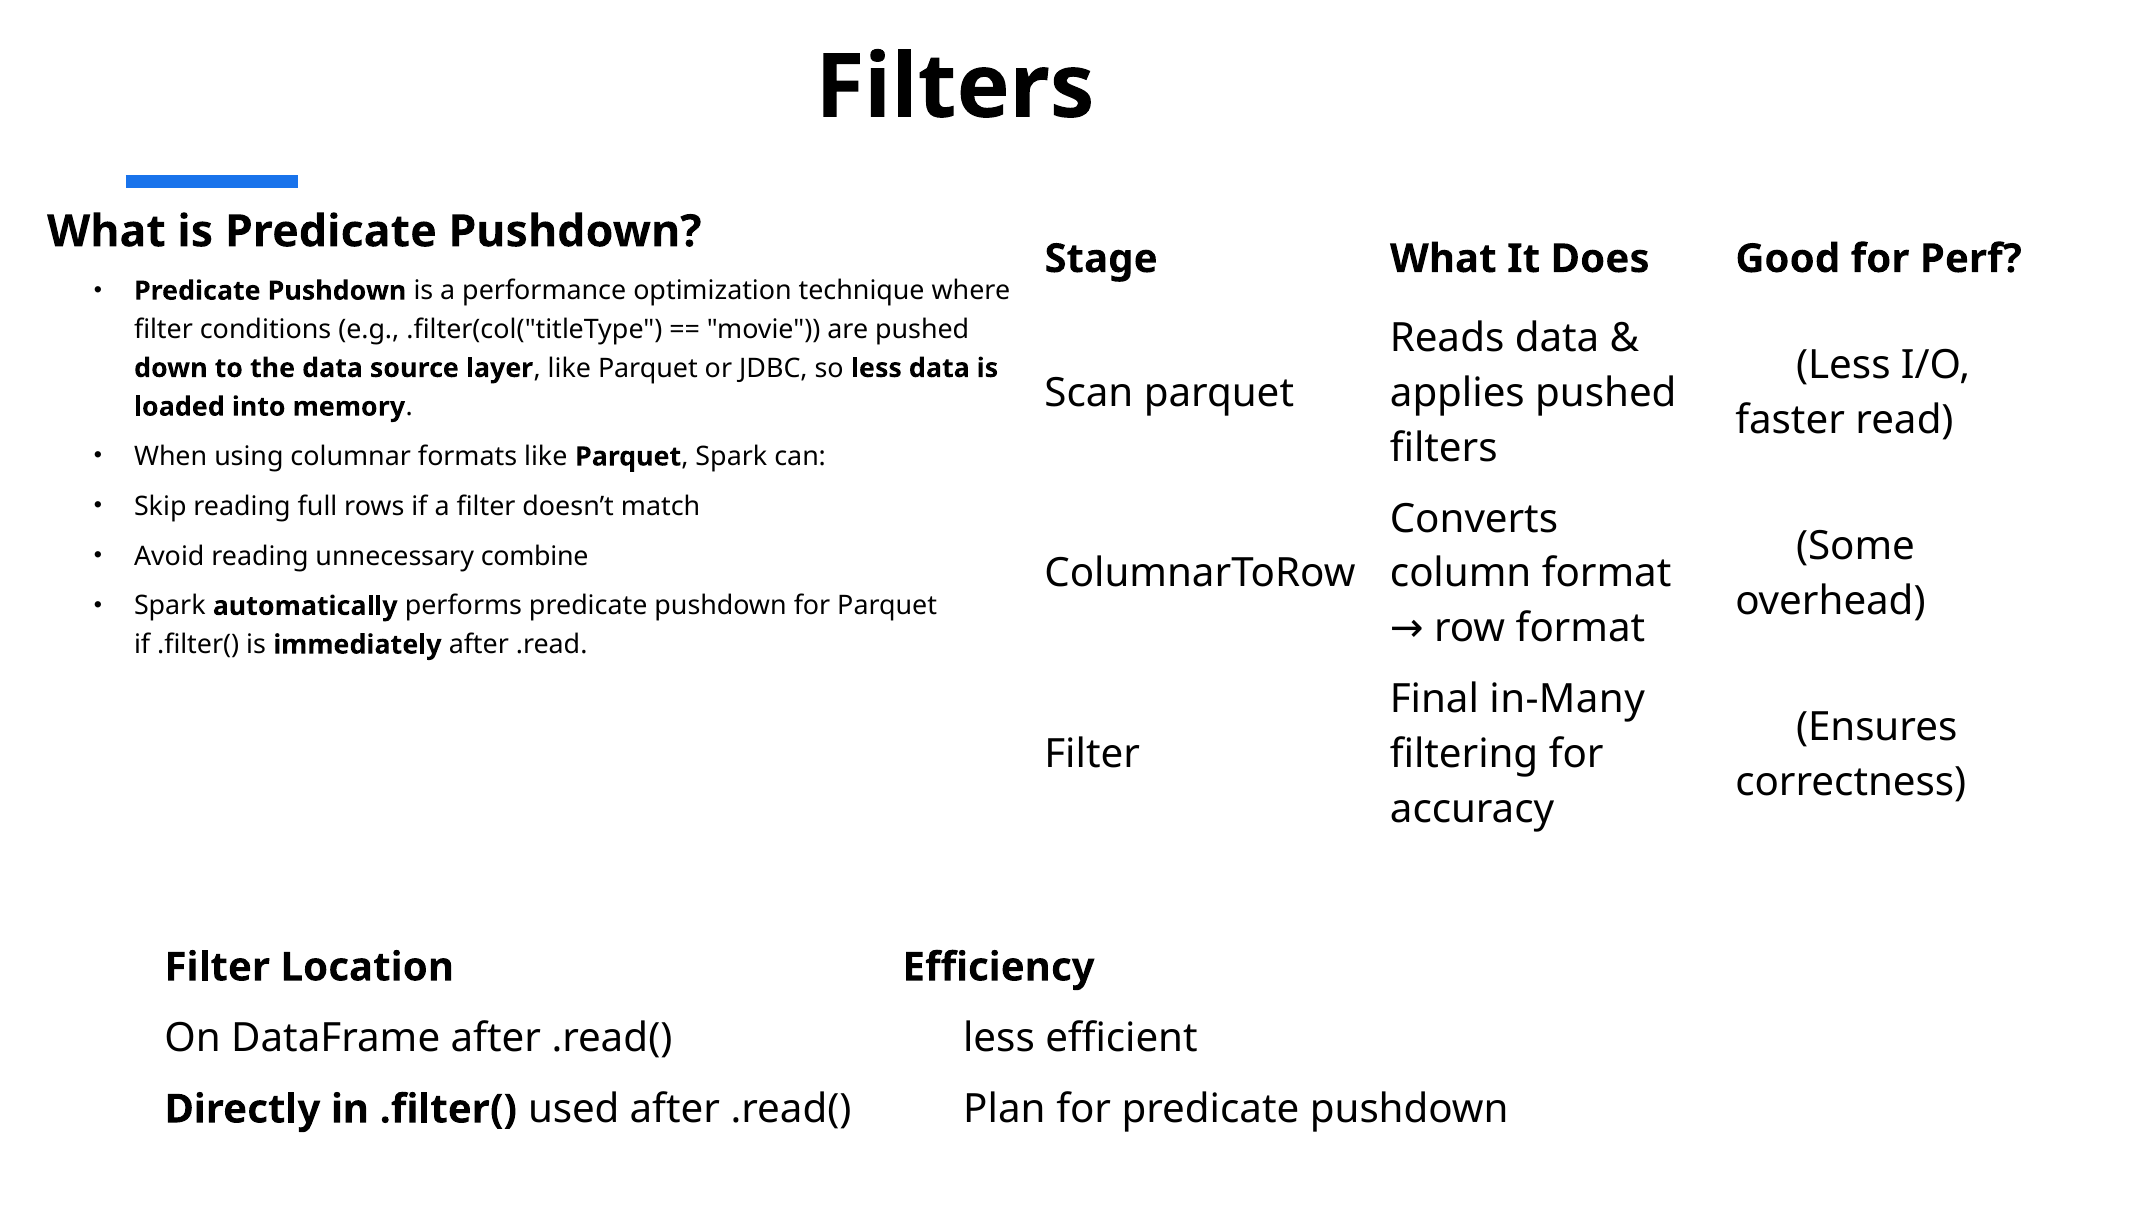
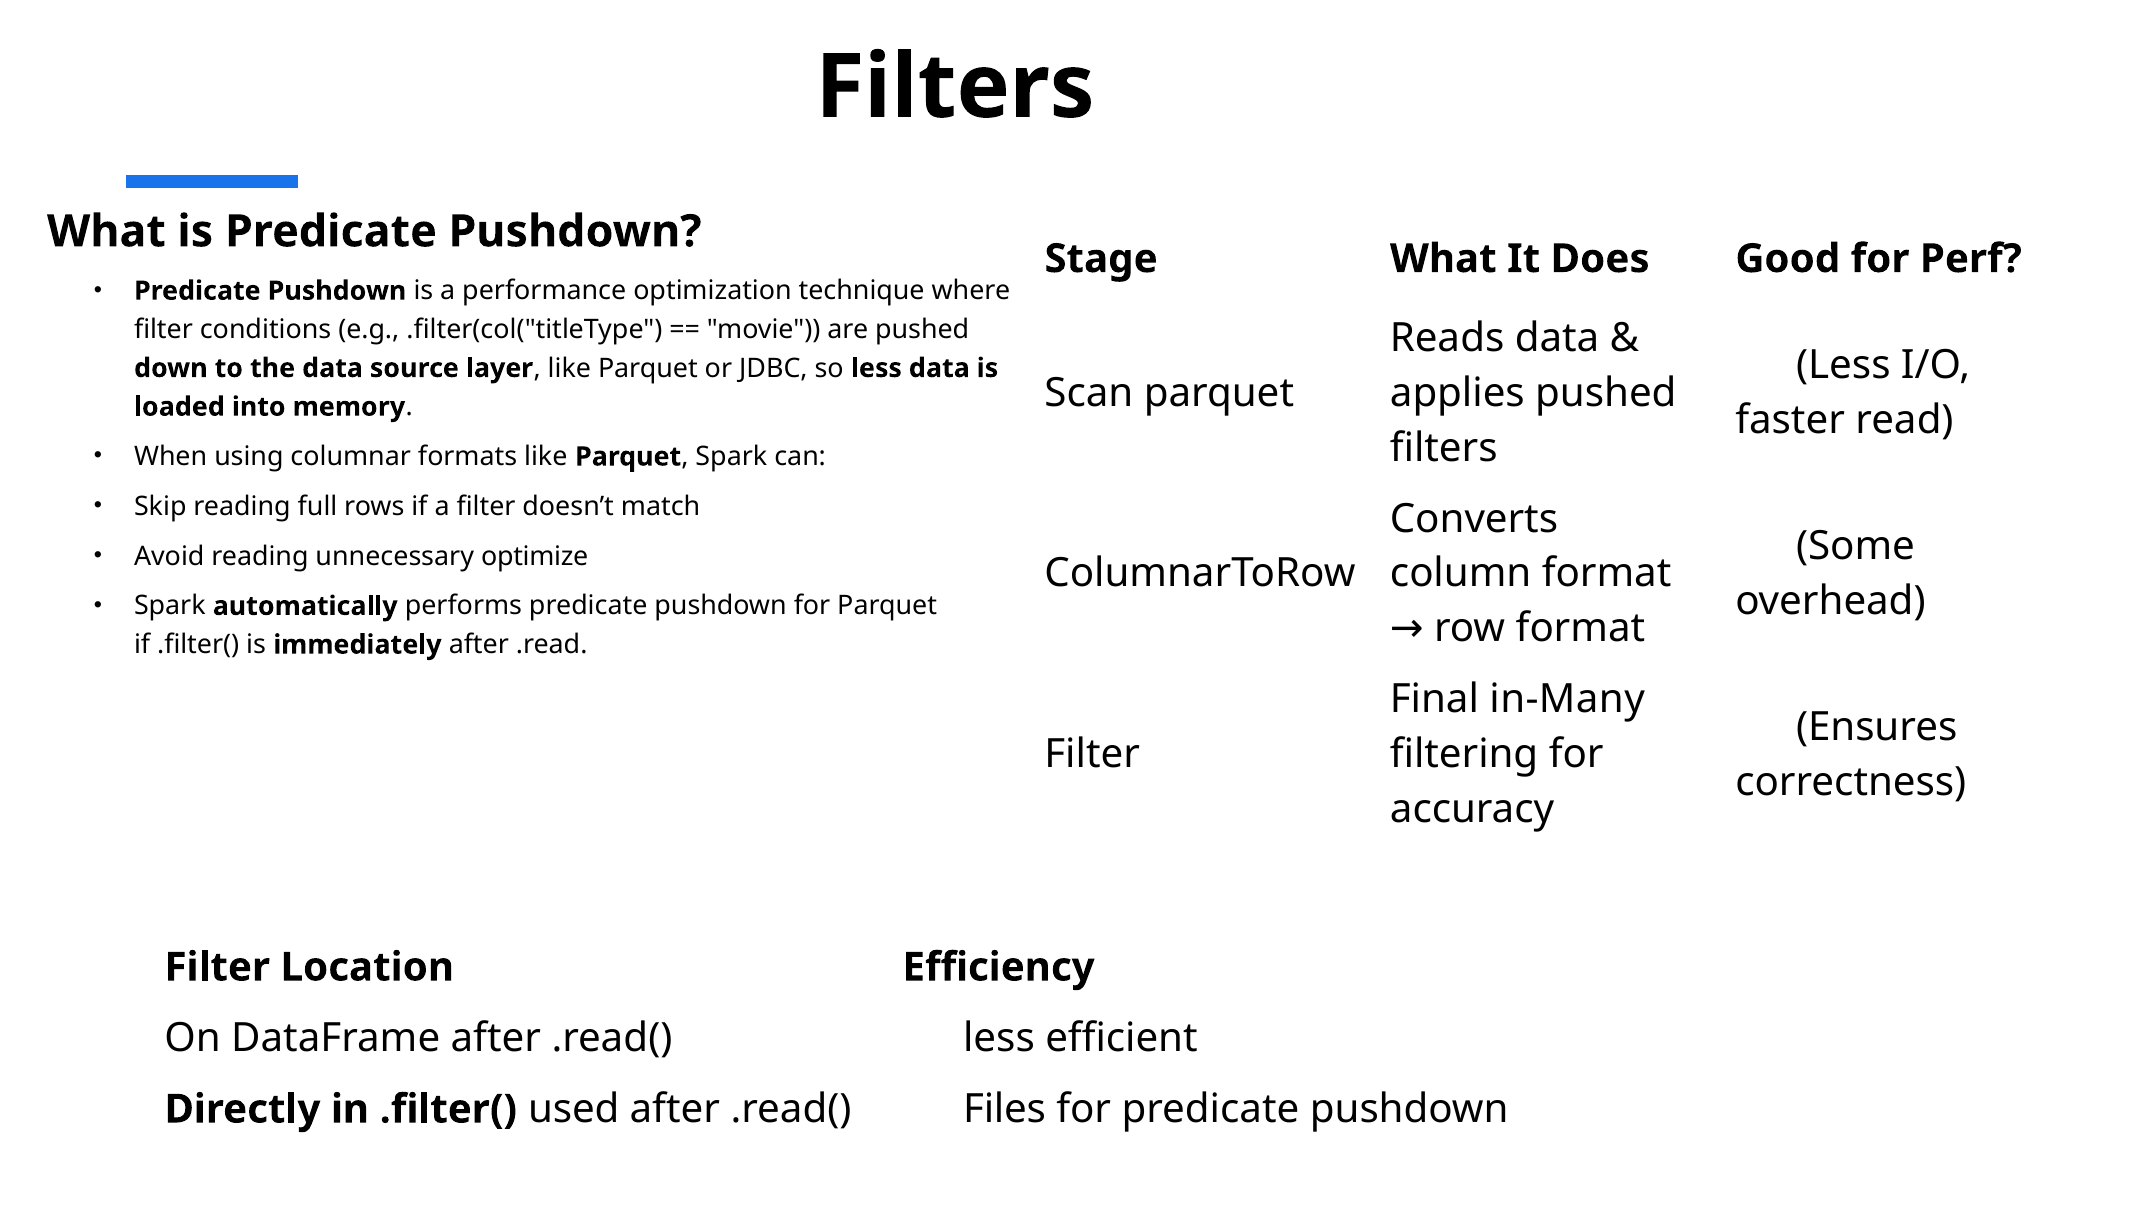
combine: combine -> optimize
Plan: Plan -> Files
